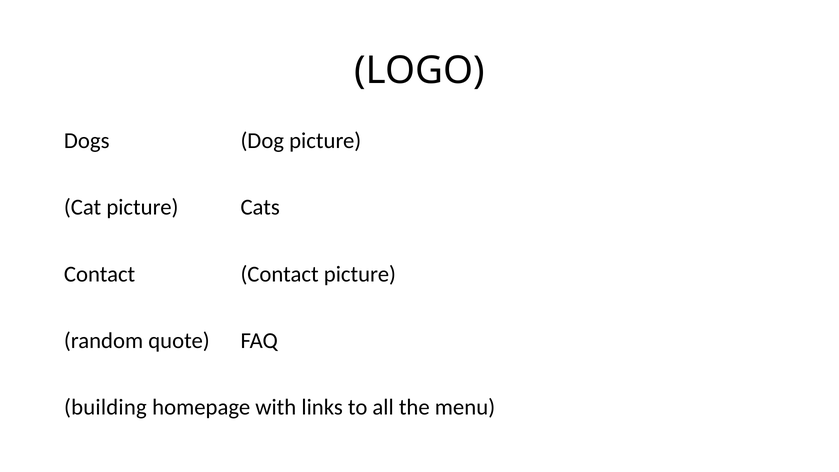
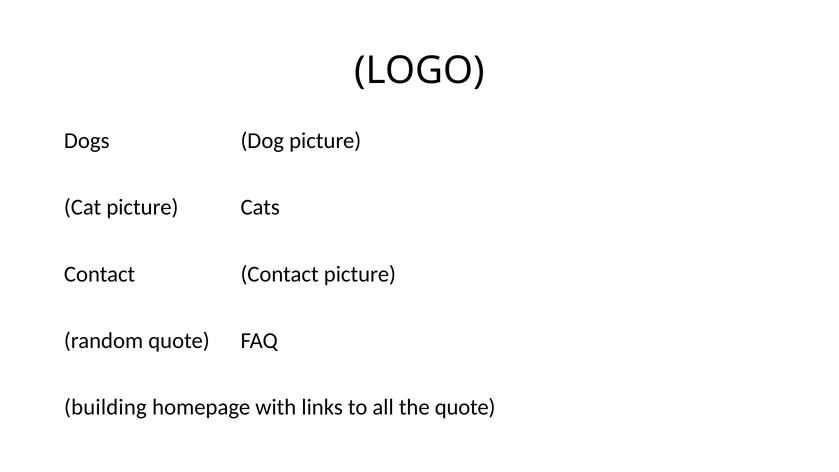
the menu: menu -> quote
